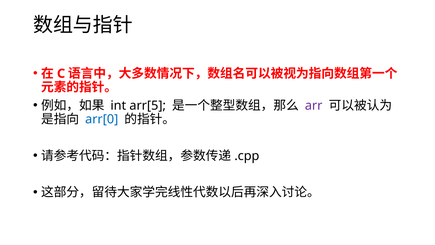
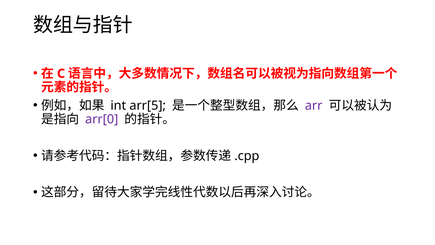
arr[0 colour: blue -> purple
